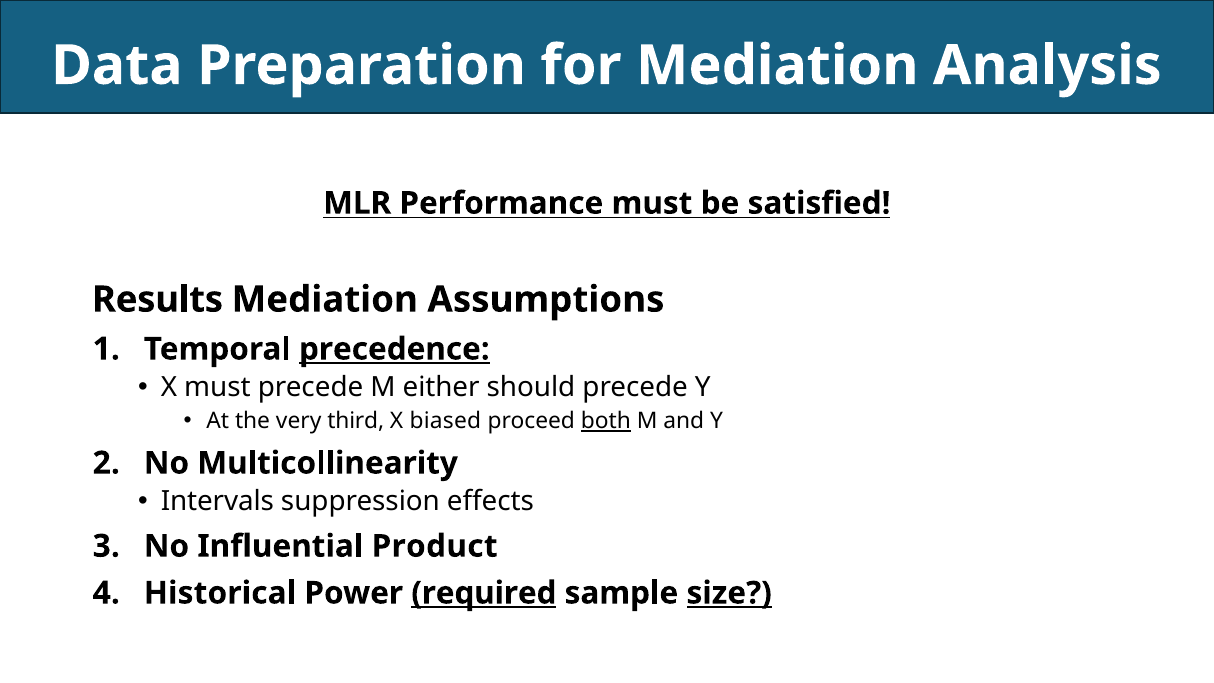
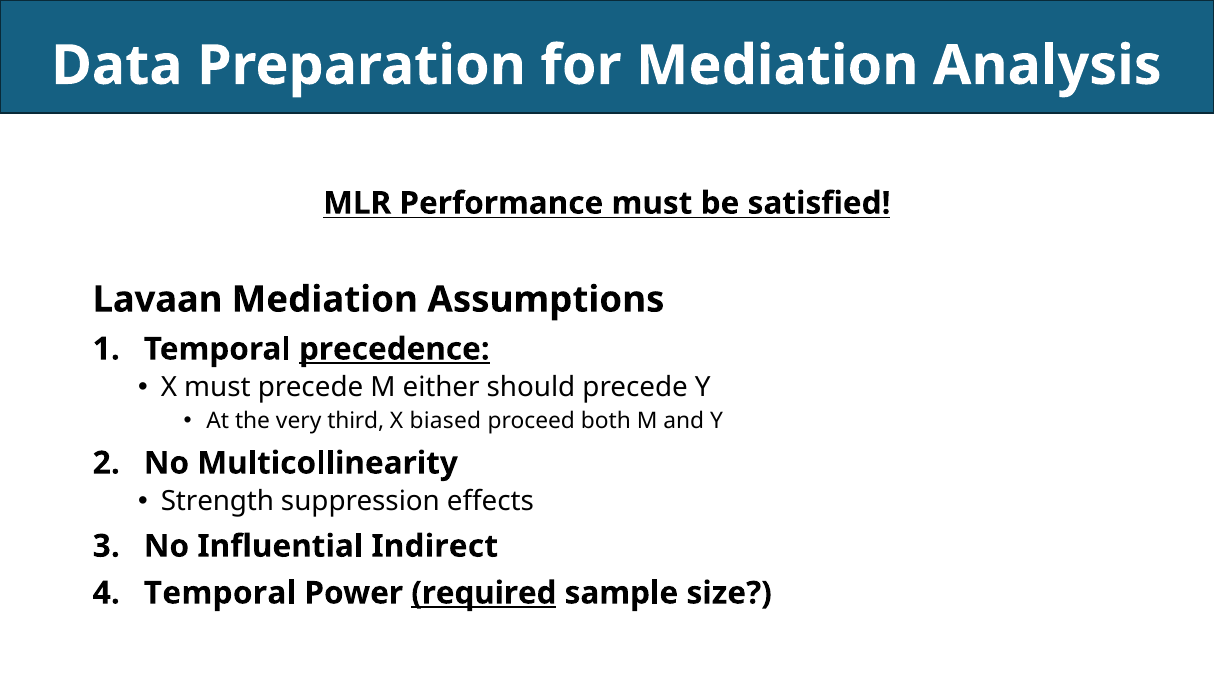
Results: Results -> Lavaan
both underline: present -> none
Intervals: Intervals -> Strength
Product: Product -> Indirect
Historical at (220, 593): Historical -> Temporal
size underline: present -> none
